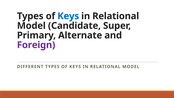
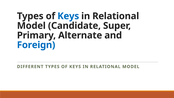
Foreign colour: purple -> blue
